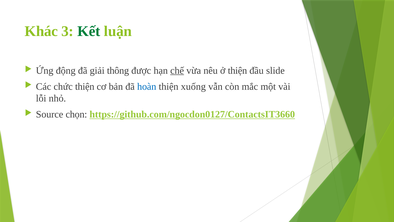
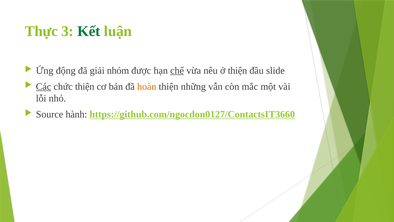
Khác: Khác -> Thực
thông: thông -> nhóm
Các underline: none -> present
hoàn colour: blue -> orange
xuống: xuống -> những
chọn: chọn -> hành
